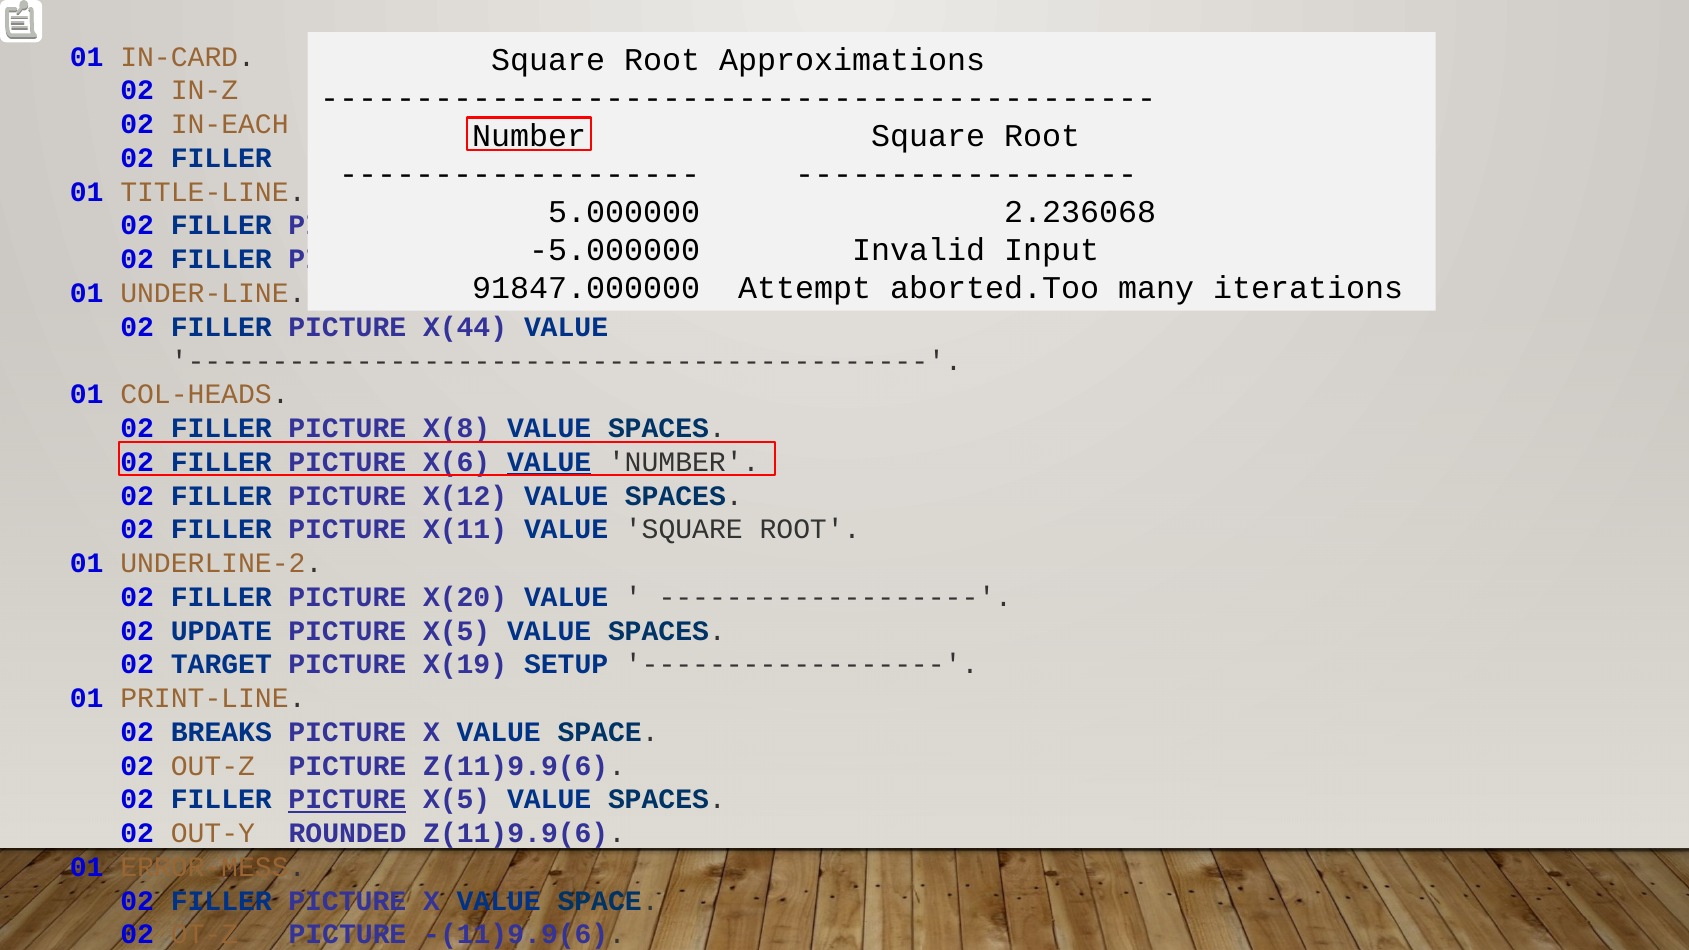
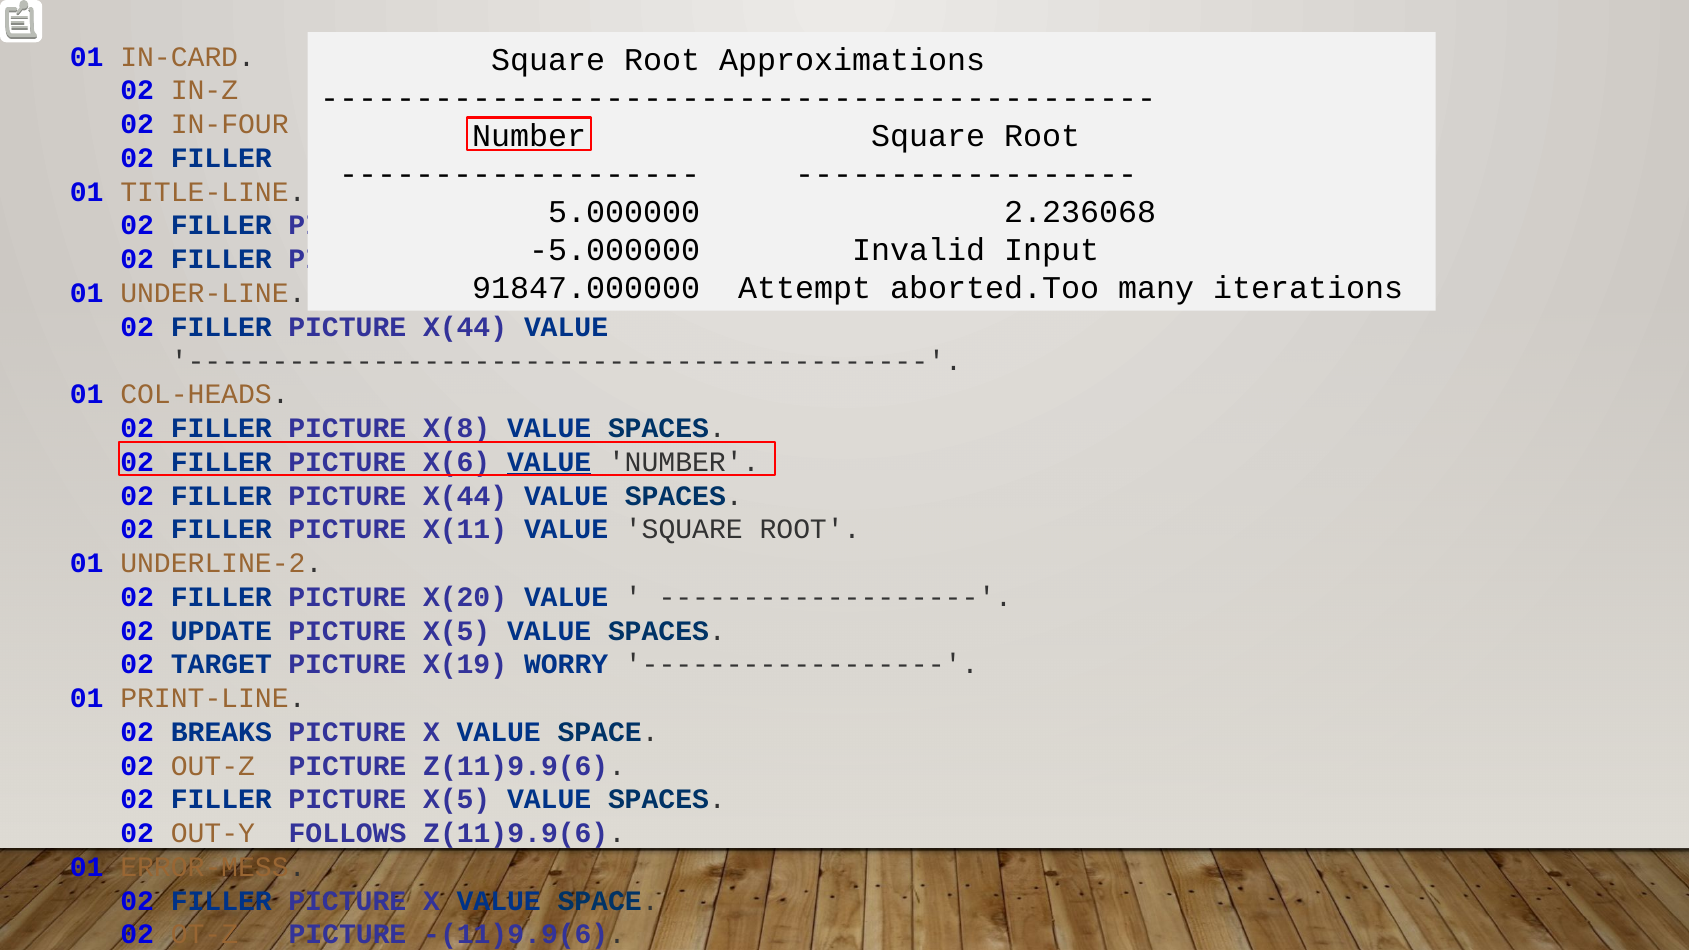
IN-EACH: IN-EACH -> IN-FOUR
X(12 at (465, 496): X(12 -> X(44
SETUP: SETUP -> WORRY
PICTURE at (347, 800) underline: present -> none
ROUNDED: ROUNDED -> FOLLOWS
